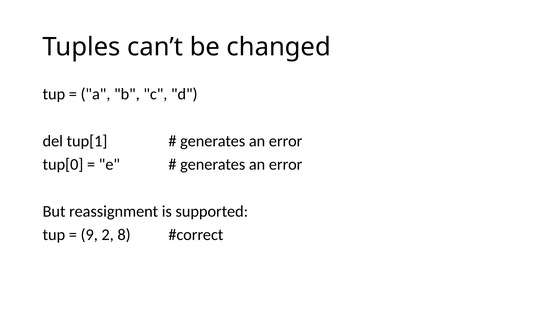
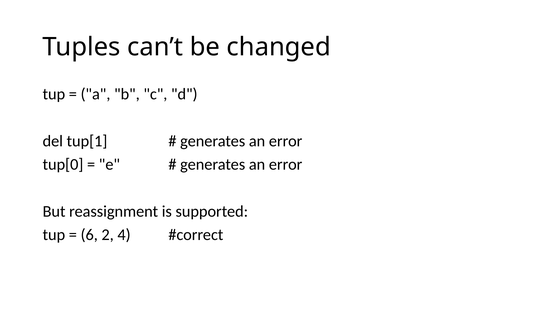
9: 9 -> 6
8: 8 -> 4
